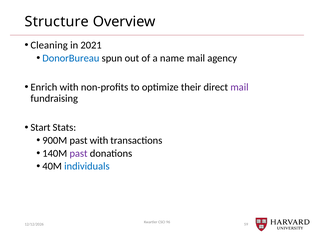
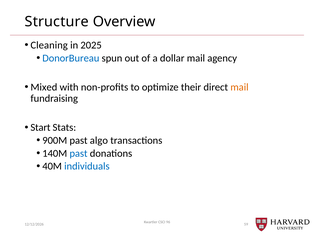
2021: 2021 -> 2025
name: name -> dollar
Enrich: Enrich -> Mixed
mail at (239, 87) colour: purple -> orange
past with: with -> algo
past at (79, 154) colour: purple -> blue
